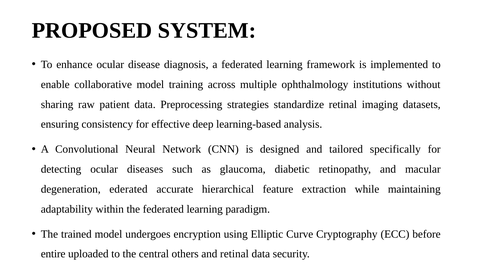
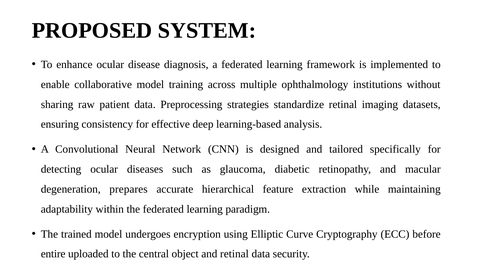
ederated: ederated -> prepares
others: others -> object
